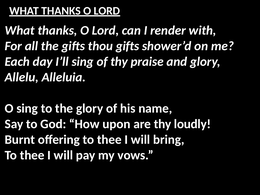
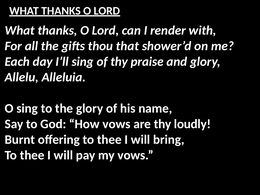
thou gifts: gifts -> that
How upon: upon -> vows
